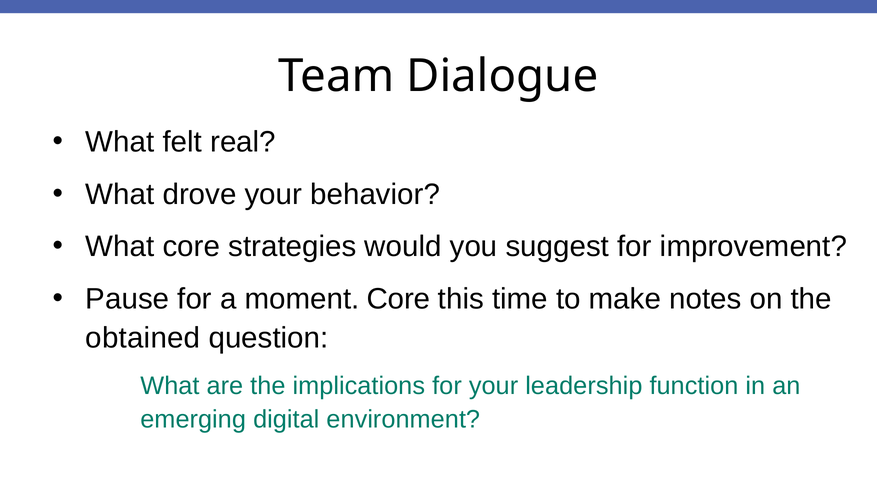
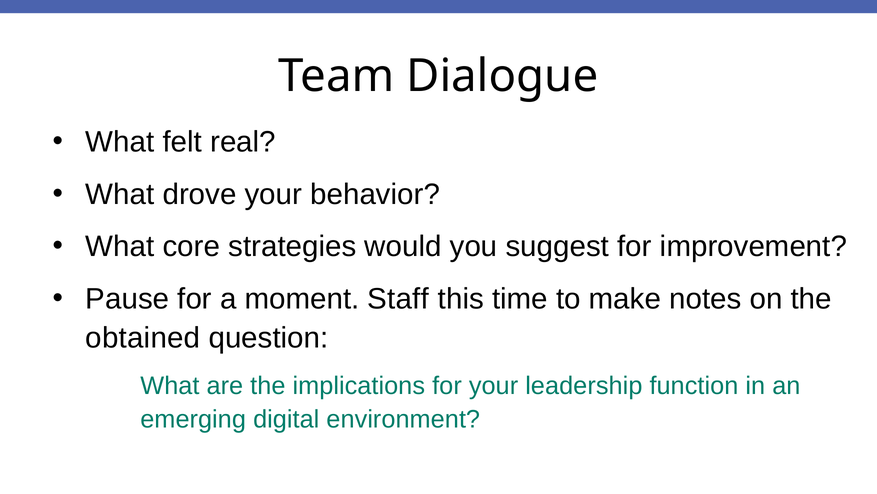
moment Core: Core -> Staff
